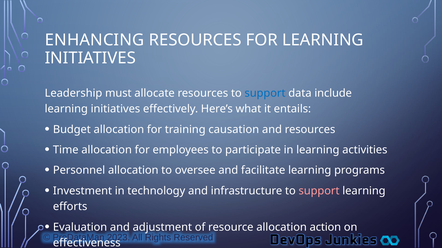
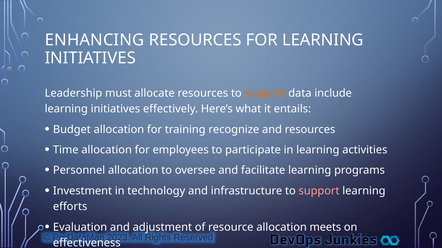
support at (265, 93) colour: blue -> orange
causation: causation -> recognize
action: action -> meets
